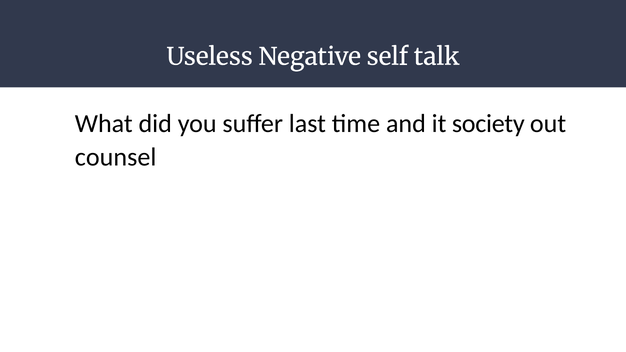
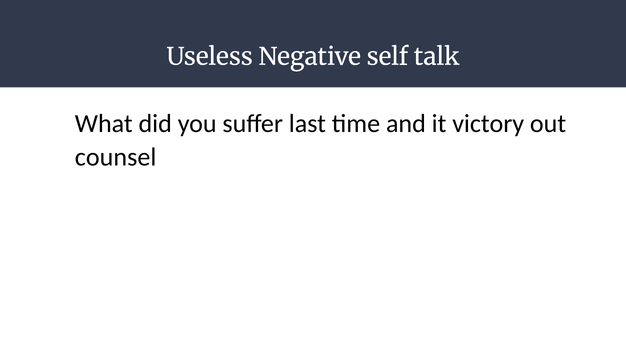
society: society -> victory
